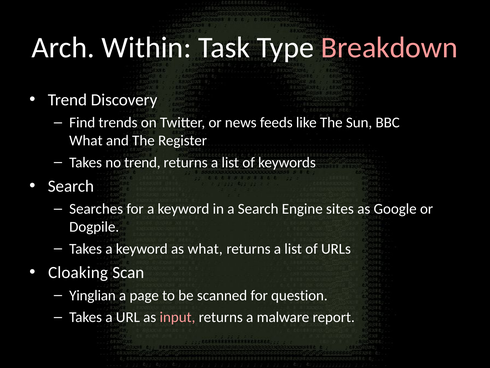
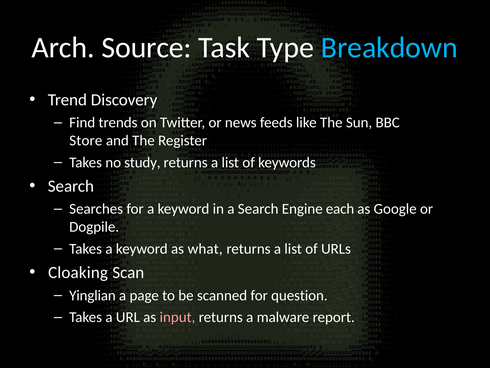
Within: Within -> Source
Breakdown colour: pink -> light blue
What at (86, 140): What -> Store
no trend: trend -> study
sites: sites -> each
